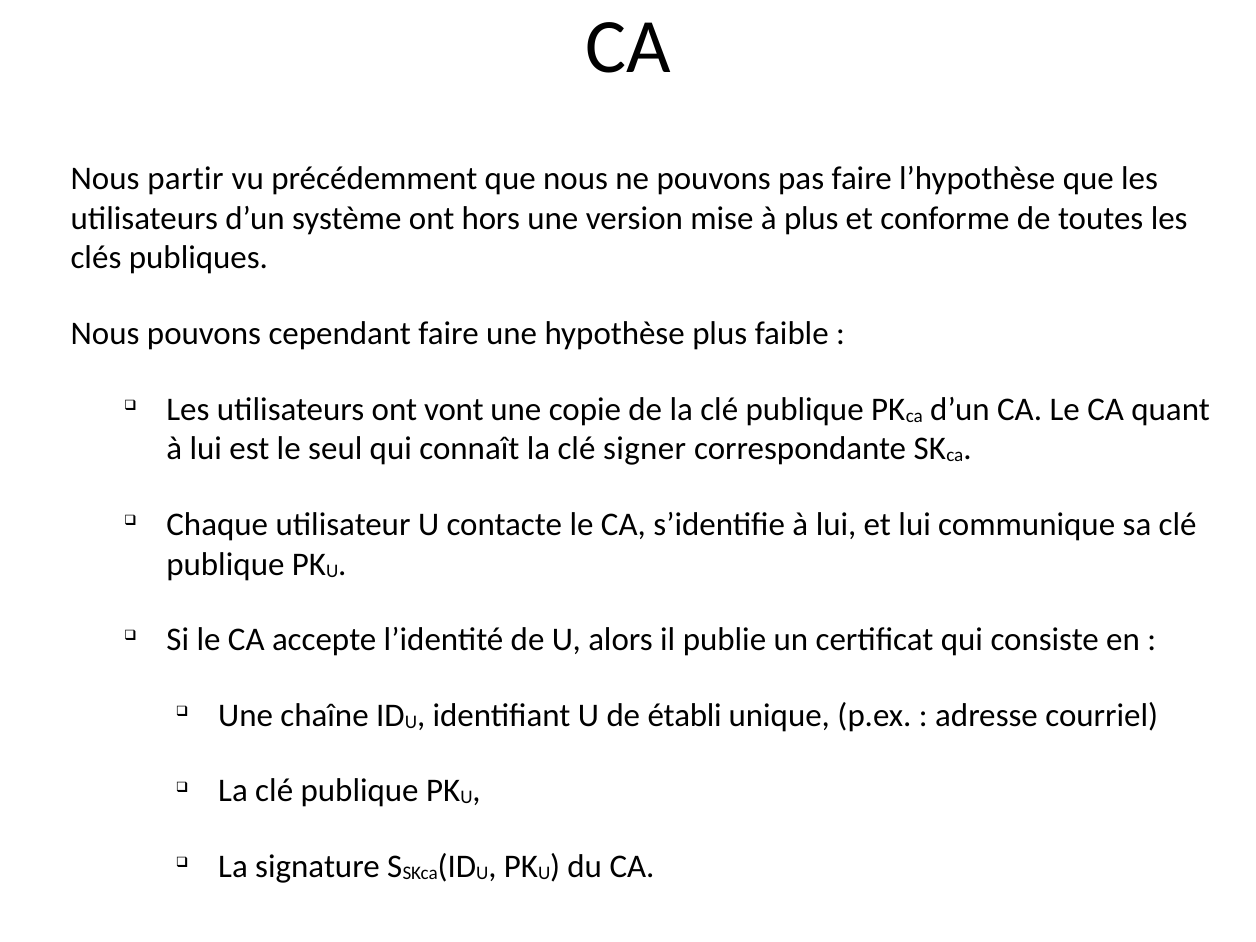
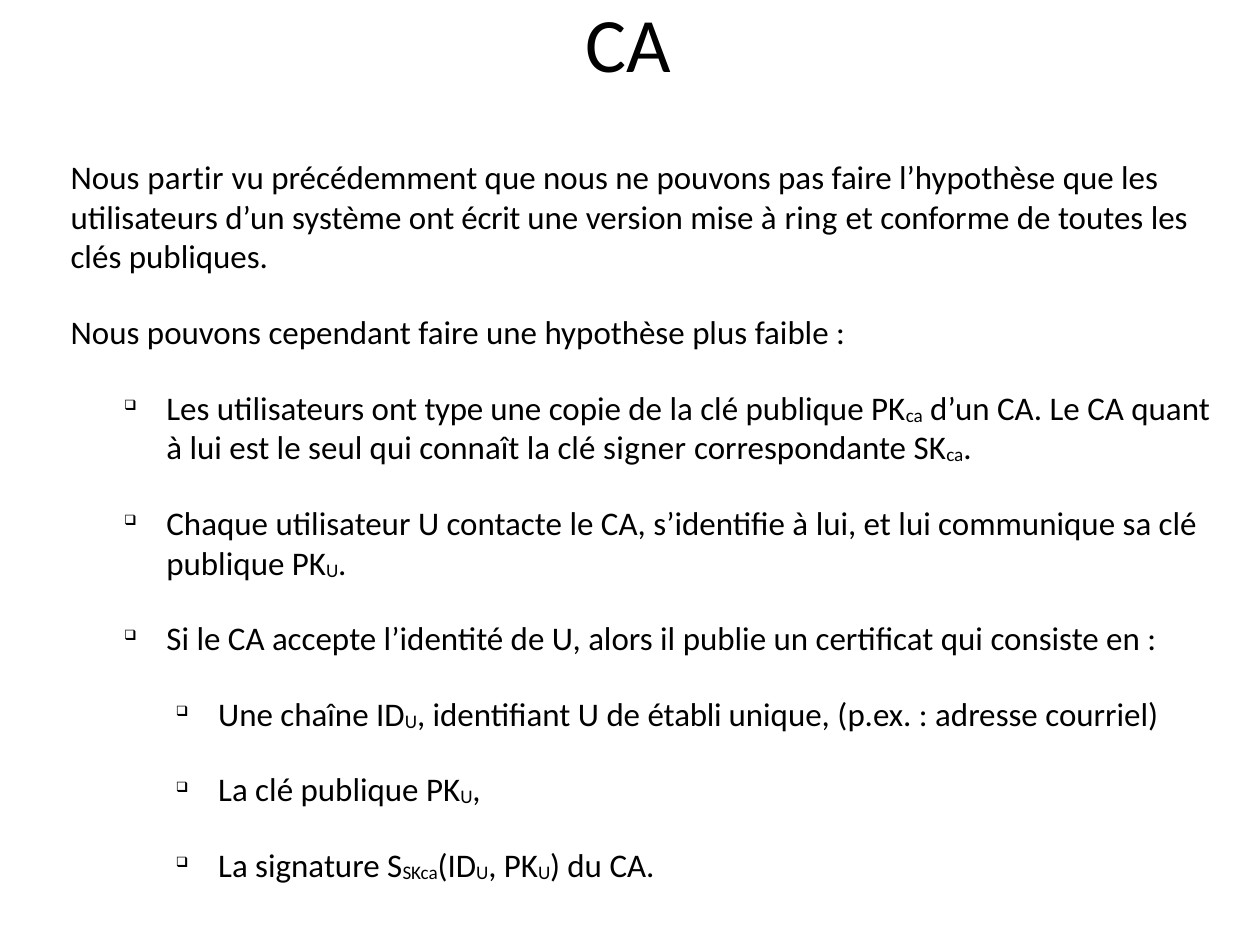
hors: hors -> écrit
à plus: plus -> ring
vont: vont -> type
